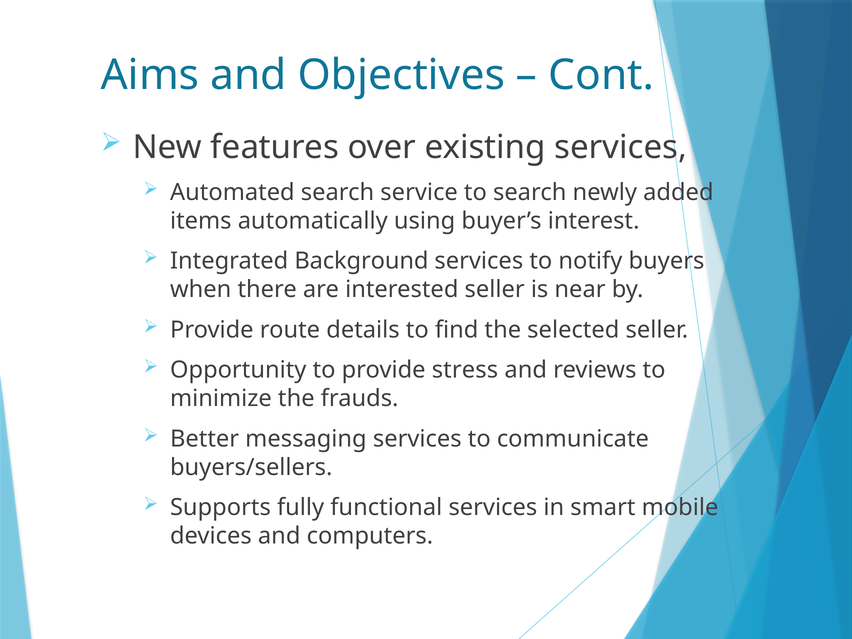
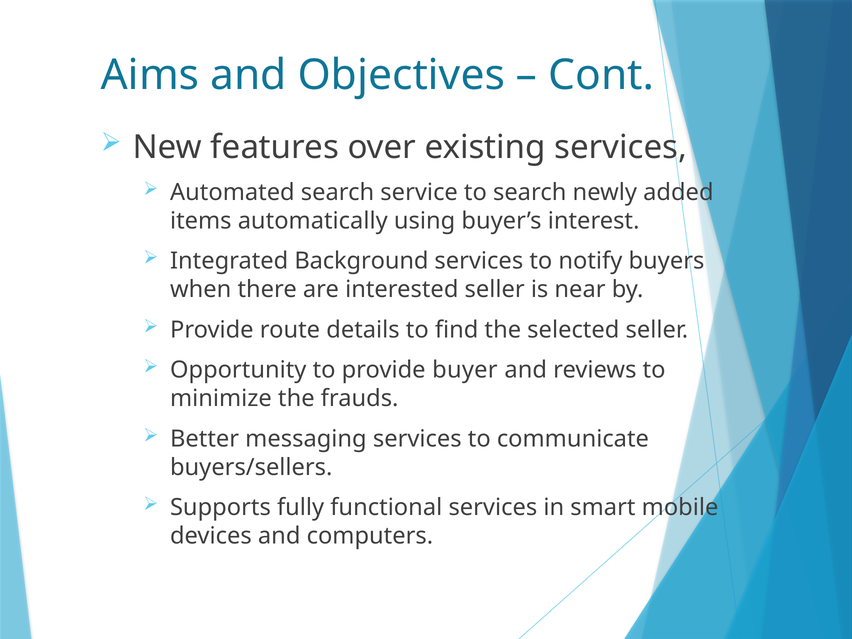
stress: stress -> buyer
